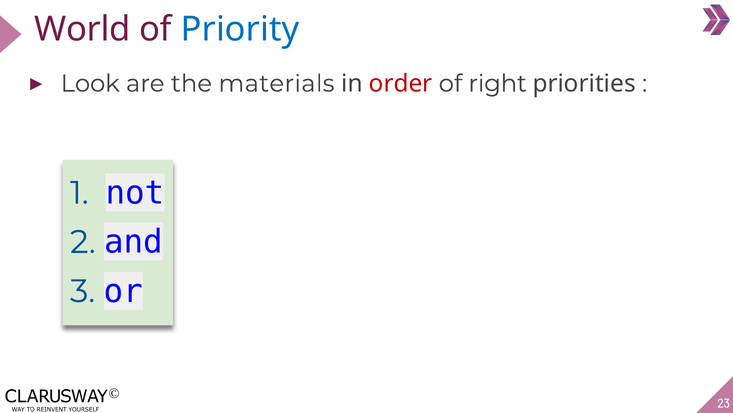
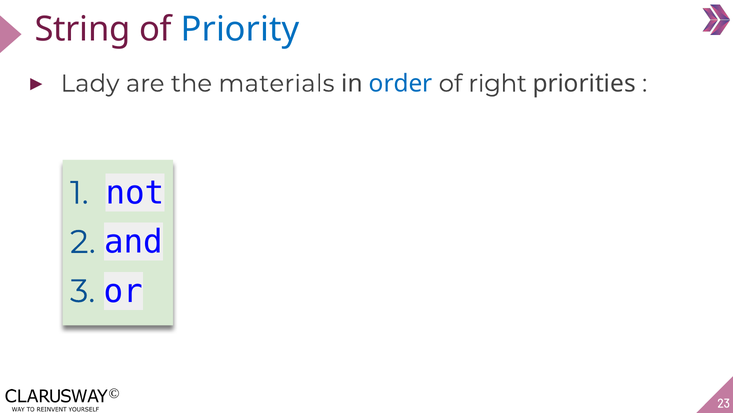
World: World -> String
Look: Look -> Lady
order colour: red -> blue
